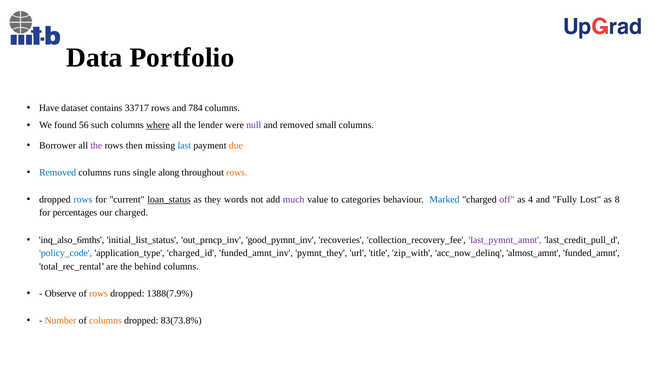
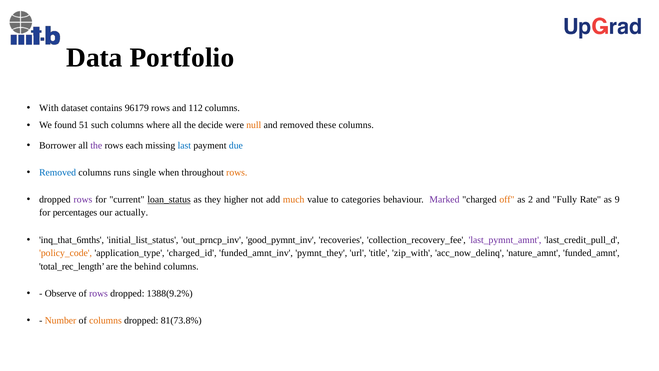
Have: Have -> With
33717: 33717 -> 96179
784: 784 -> 112
56: 56 -> 51
where underline: present -> none
lender: lender -> decide
null colour: purple -> orange
small: small -> these
then: then -> each
due colour: orange -> blue
along: along -> when
rows at (83, 199) colour: blue -> purple
words: words -> higher
much colour: purple -> orange
Marked colour: blue -> purple
off colour: purple -> orange
4: 4 -> 2
Lost: Lost -> Rate
8: 8 -> 9
our charged: charged -> actually
inq_also_6mths: inq_also_6mths -> inq_that_6mths
policy_code colour: blue -> orange
almost_amnt: almost_amnt -> nature_amnt
total_rec_rental: total_rec_rental -> total_rec_length
rows at (98, 293) colour: orange -> purple
1388(7.9%: 1388(7.9% -> 1388(9.2%
83(73.8%: 83(73.8% -> 81(73.8%
